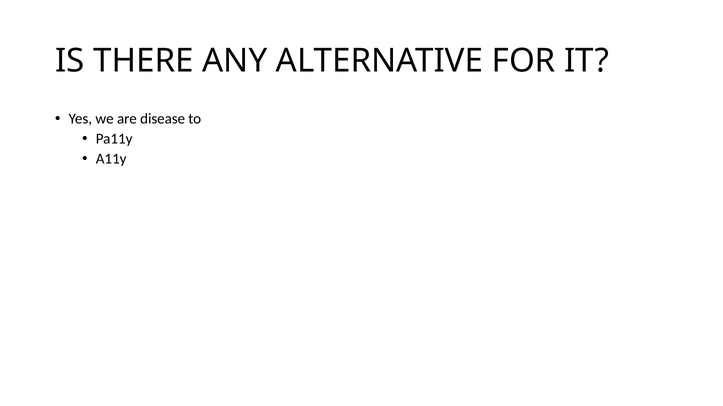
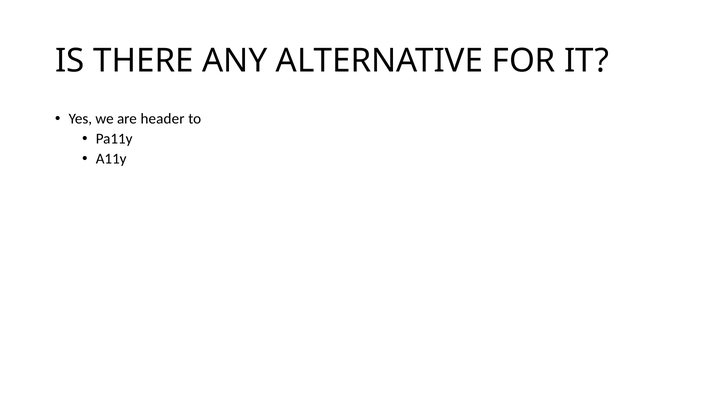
disease: disease -> header
